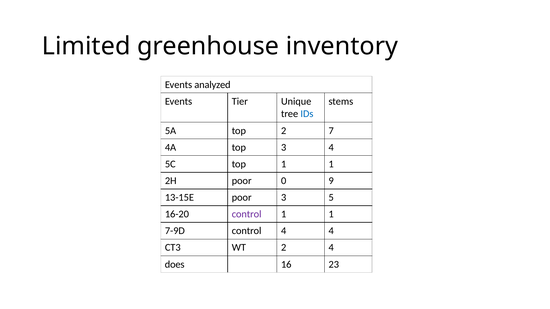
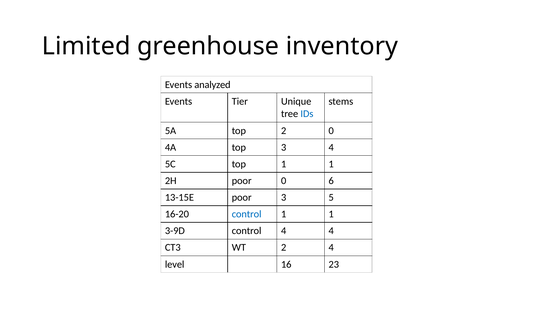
2 7: 7 -> 0
9: 9 -> 6
control at (247, 214) colour: purple -> blue
7-9D: 7-9D -> 3-9D
does: does -> level
